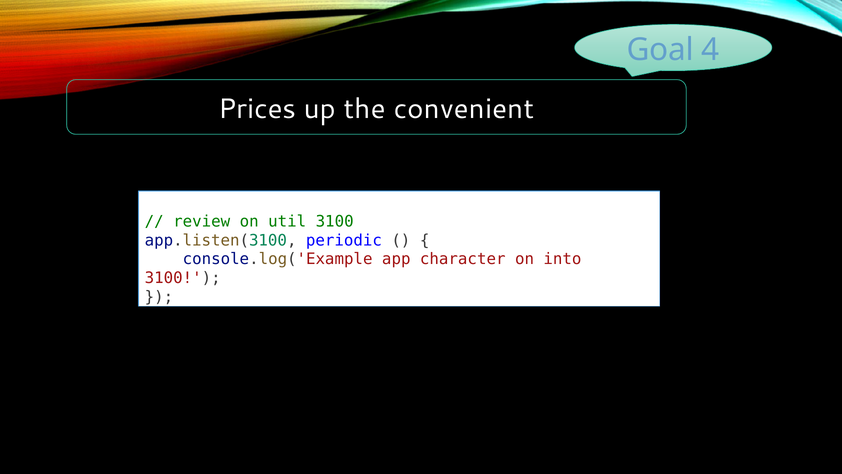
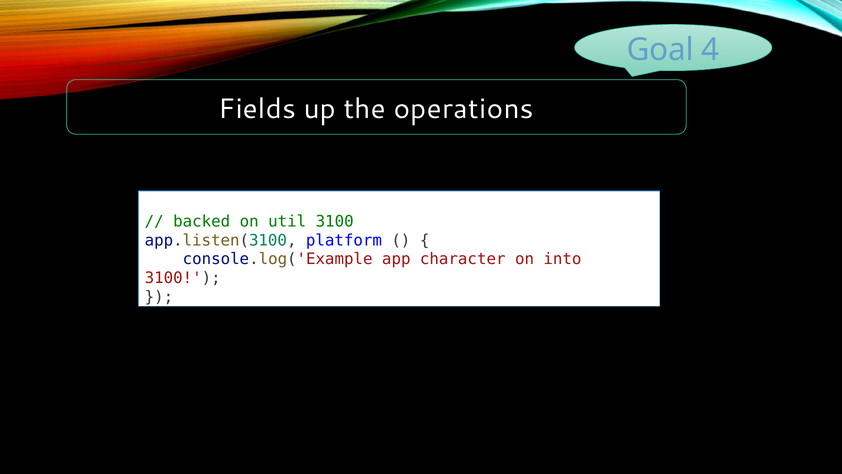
Prices: Prices -> Fields
convenient: convenient -> operations
review: review -> backed
periodic: periodic -> platform
